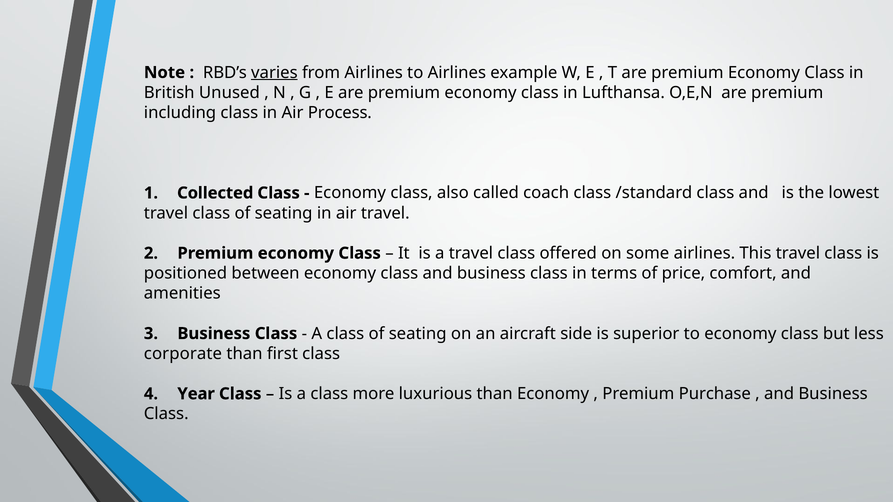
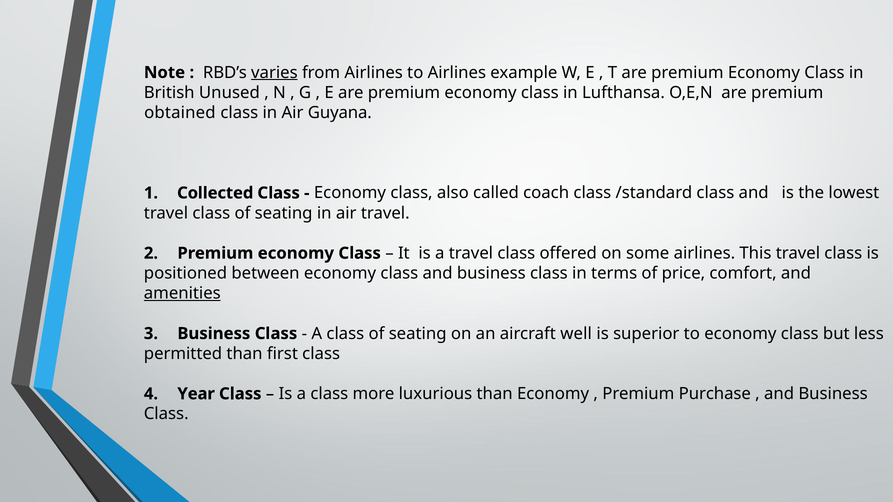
including: including -> obtained
Process: Process -> Guyana
amenities underline: none -> present
side: side -> well
corporate: corporate -> permitted
